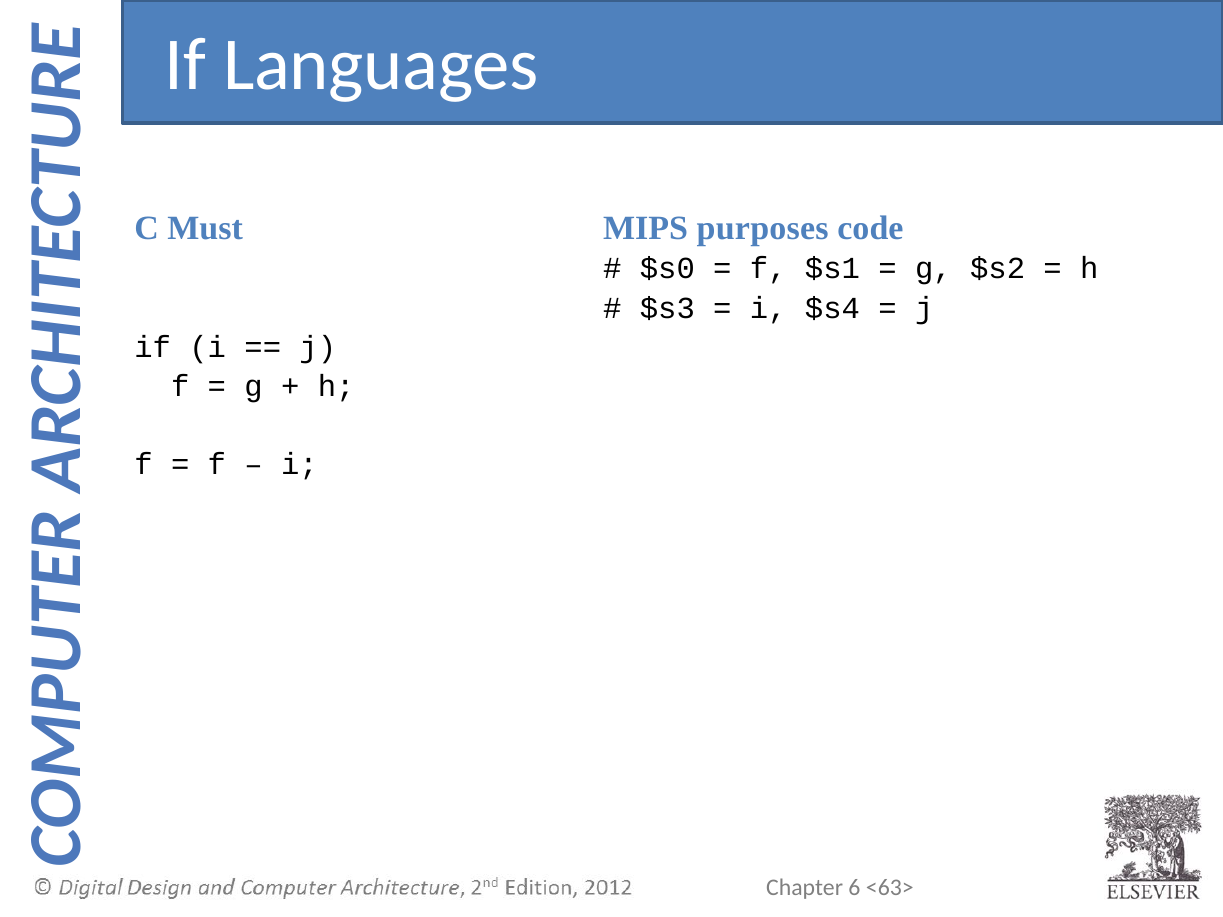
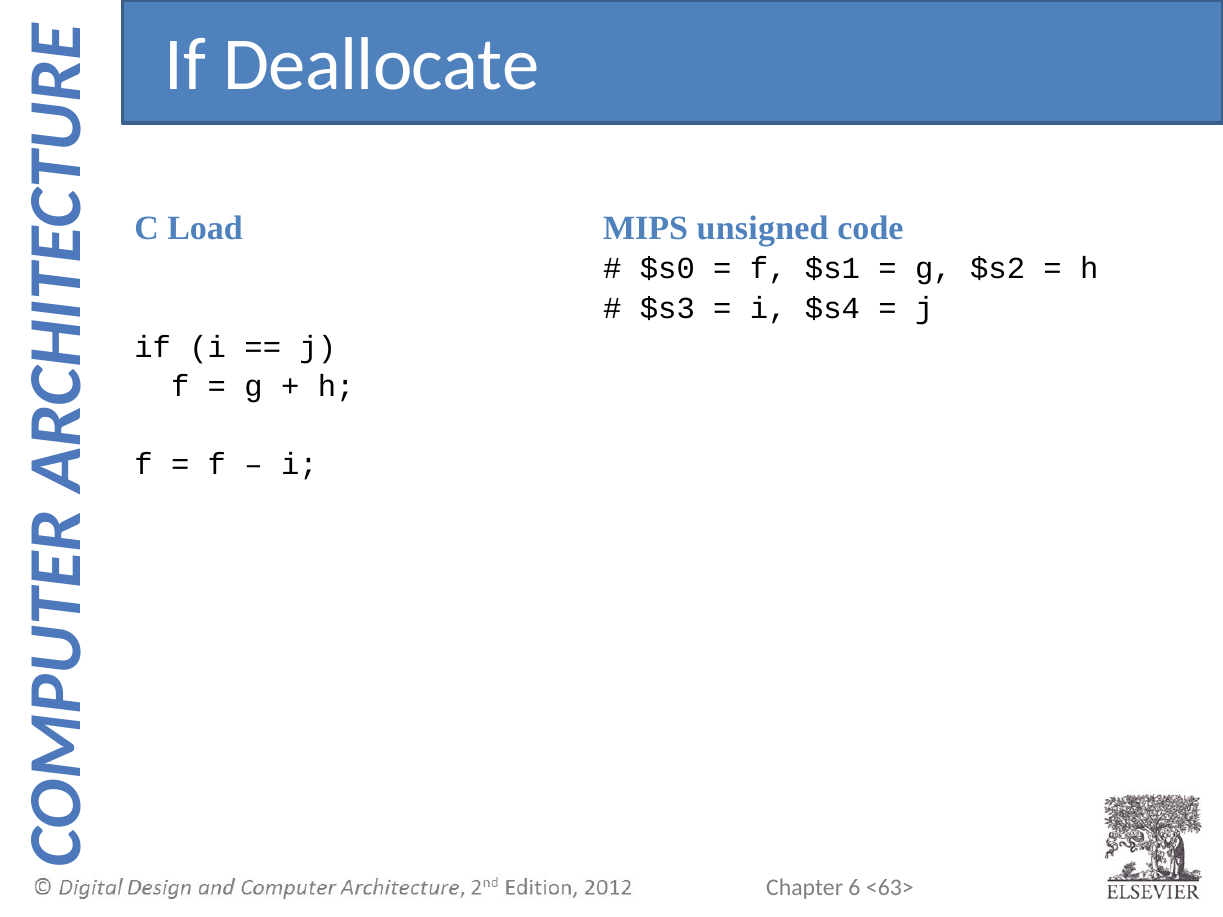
Languages: Languages -> Deallocate
Must: Must -> Load
purposes: purposes -> unsigned
